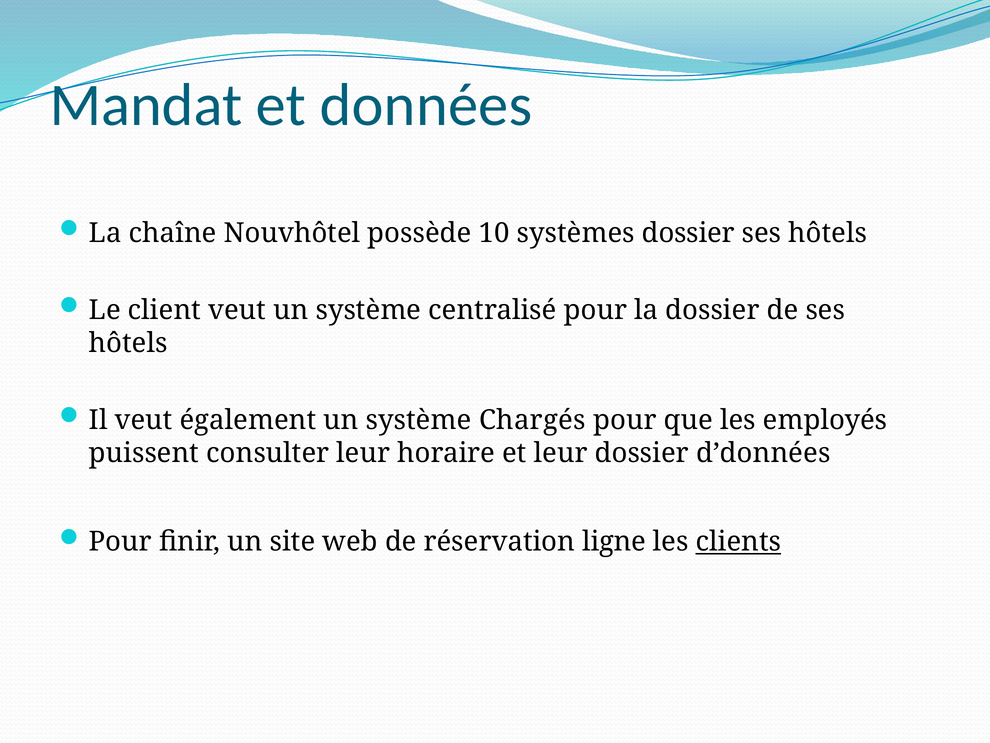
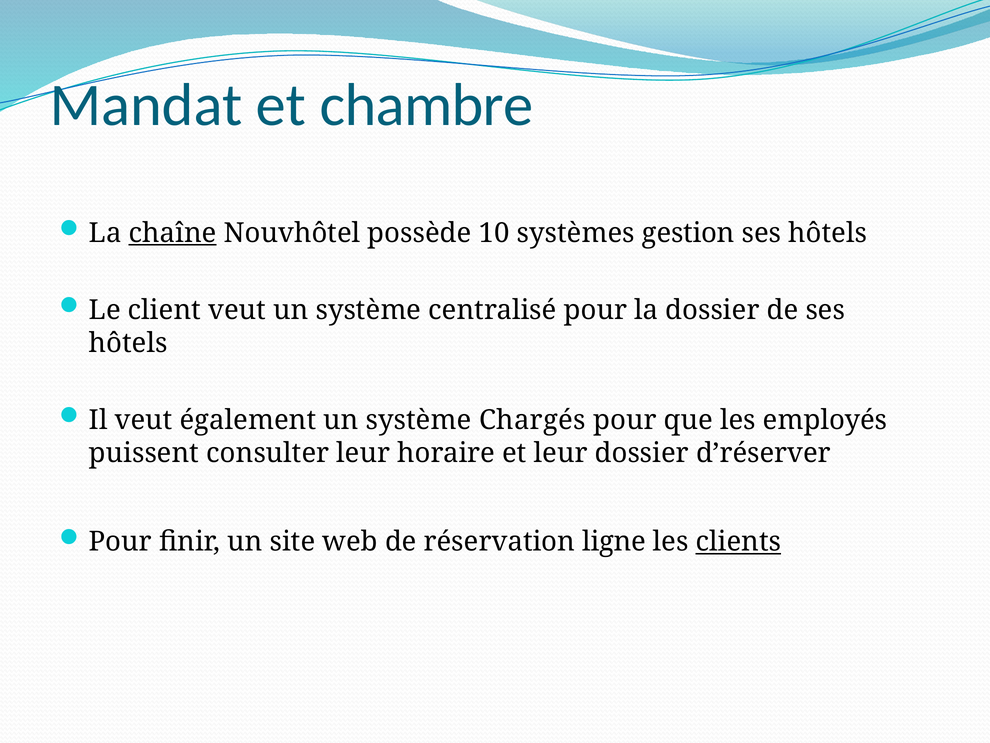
données: données -> chambre
chaîne underline: none -> present
systèmes dossier: dossier -> gestion
d’données: d’données -> d’réserver
